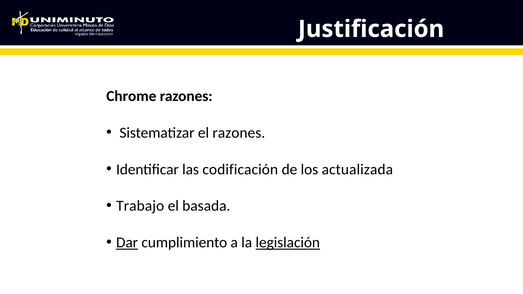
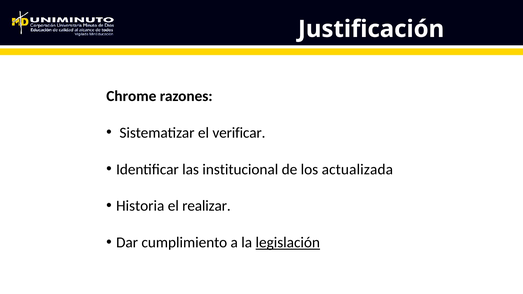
el razones: razones -> verificar
codificación: codificación -> institucional
Trabajo: Trabajo -> Historia
basada: basada -> realizar
Dar underline: present -> none
